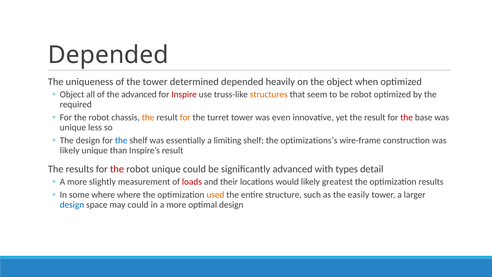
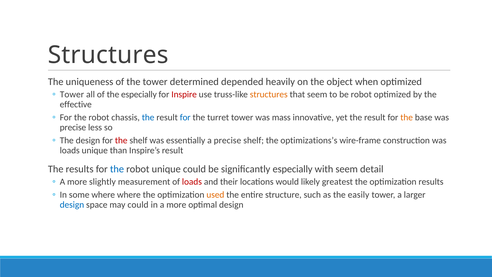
Depended at (108, 55): Depended -> Structures
Object at (72, 94): Object -> Tower
the advanced: advanced -> especially
required: required -> effective
the at (148, 117) colour: orange -> blue
for at (185, 117) colour: orange -> blue
even: even -> mass
the at (407, 117) colour: red -> orange
unique at (73, 127): unique -> precise
the at (121, 140) colour: blue -> red
a limiting: limiting -> precise
likely at (70, 150): likely -> loads
the at (117, 169) colour: red -> blue
significantly advanced: advanced -> especially
with types: types -> seem
